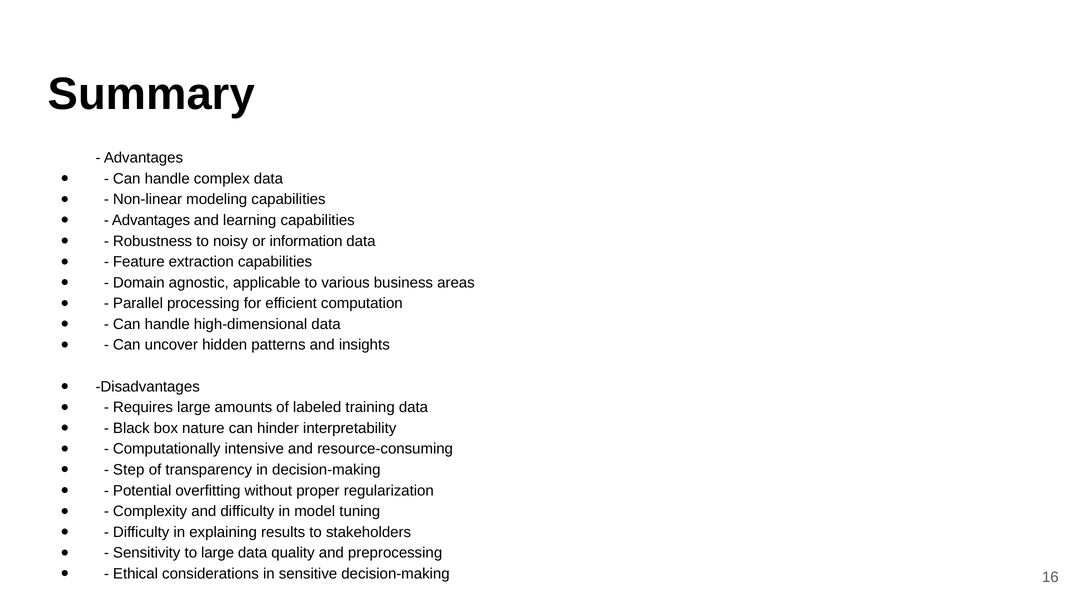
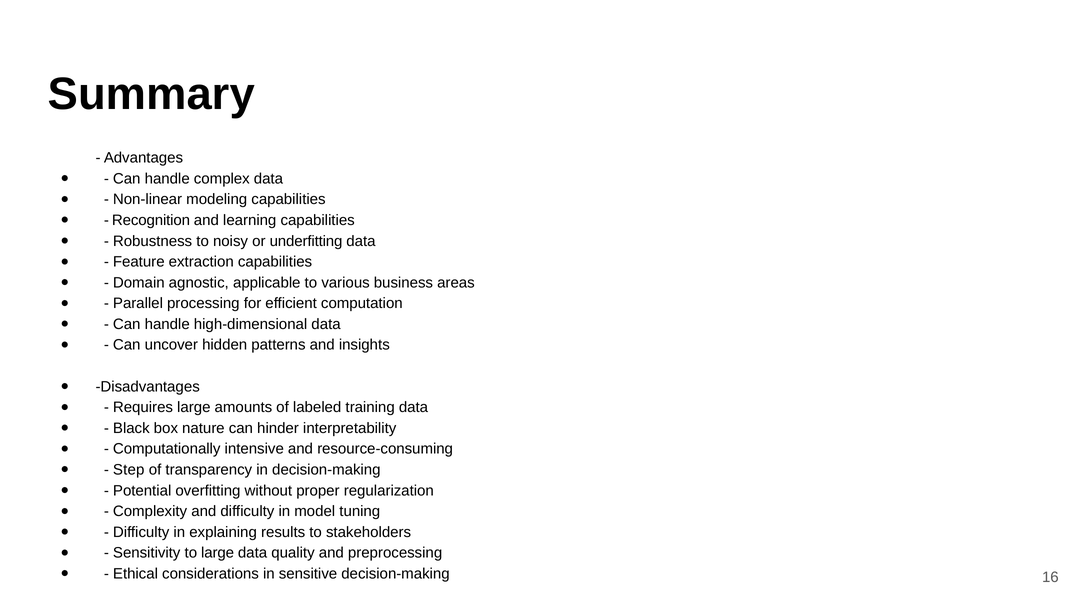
Advantages at (151, 220): Advantages -> Recognition
information: information -> underfitting
